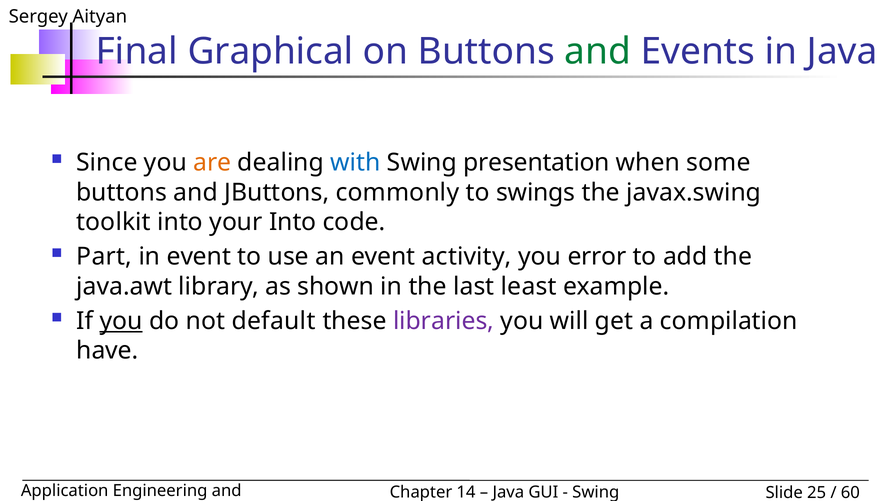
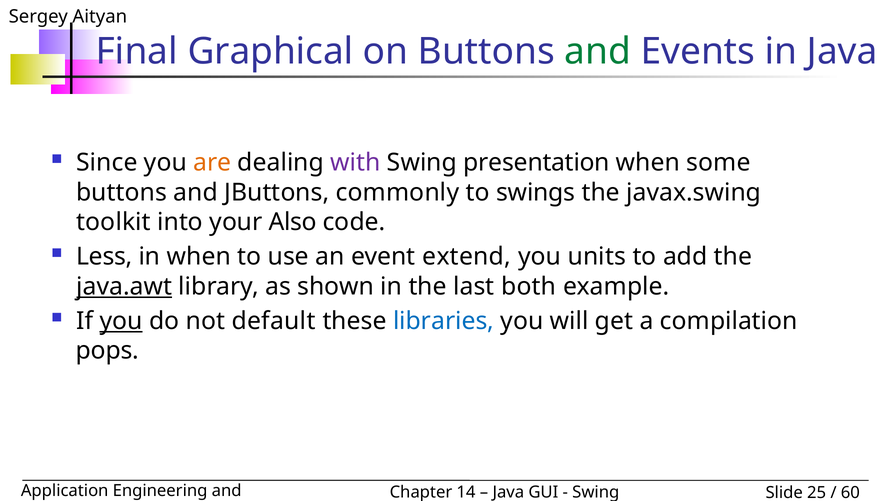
with colour: blue -> purple
your Into: Into -> Also
Part: Part -> Less
in event: event -> when
activity: activity -> extend
error: error -> units
java.awt underline: none -> present
least: least -> both
libraries colour: purple -> blue
have: have -> pops
